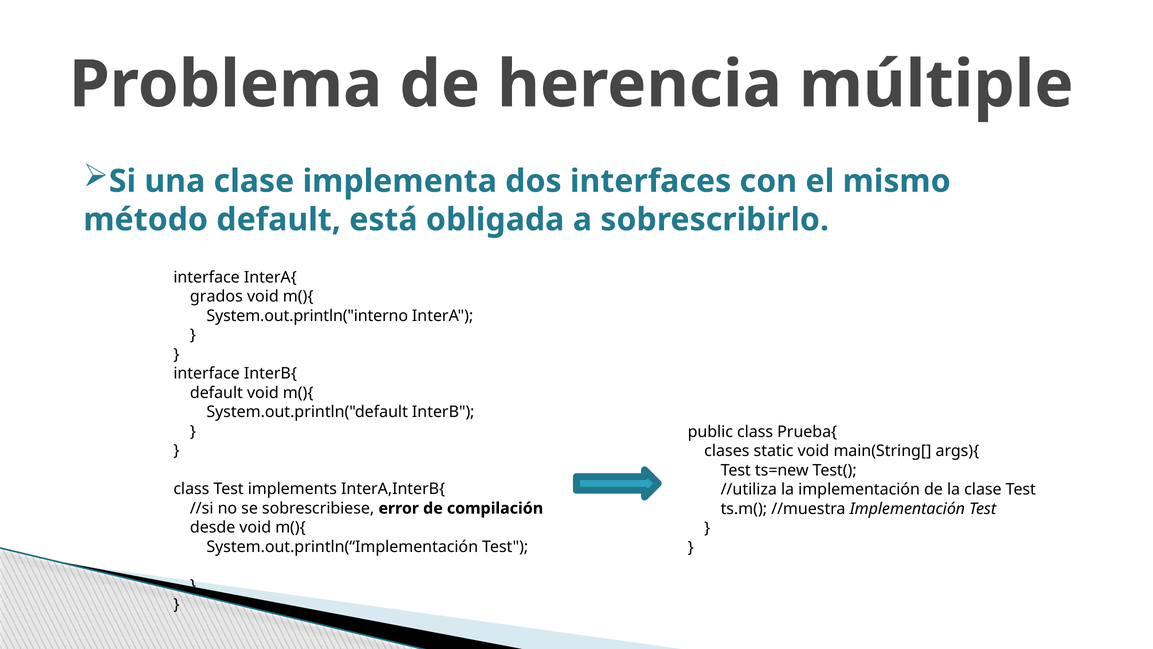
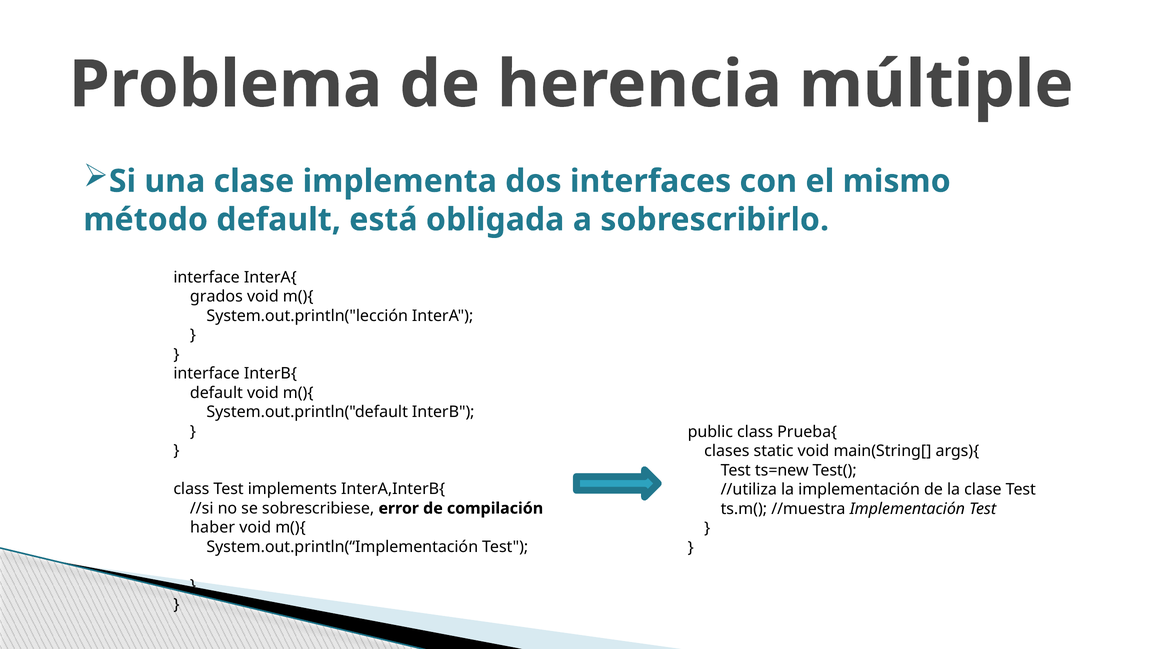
System.out.println("interno: System.out.println("interno -> System.out.println("lección
desde: desde -> haber
